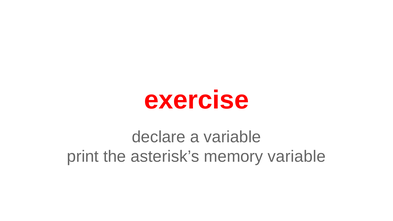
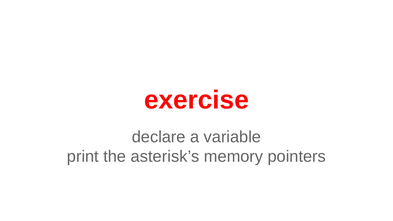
memory variable: variable -> pointers
